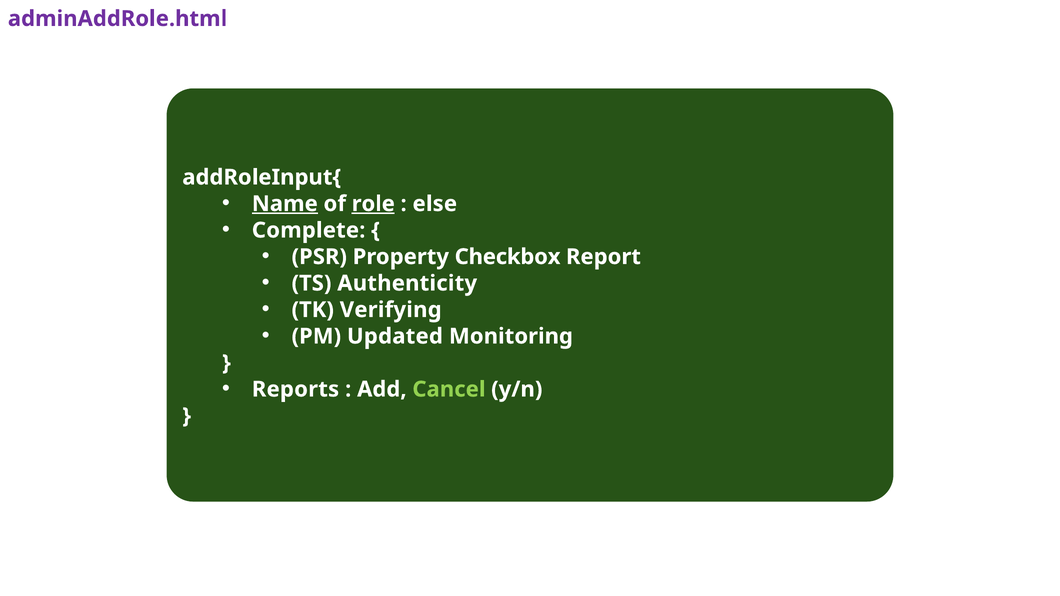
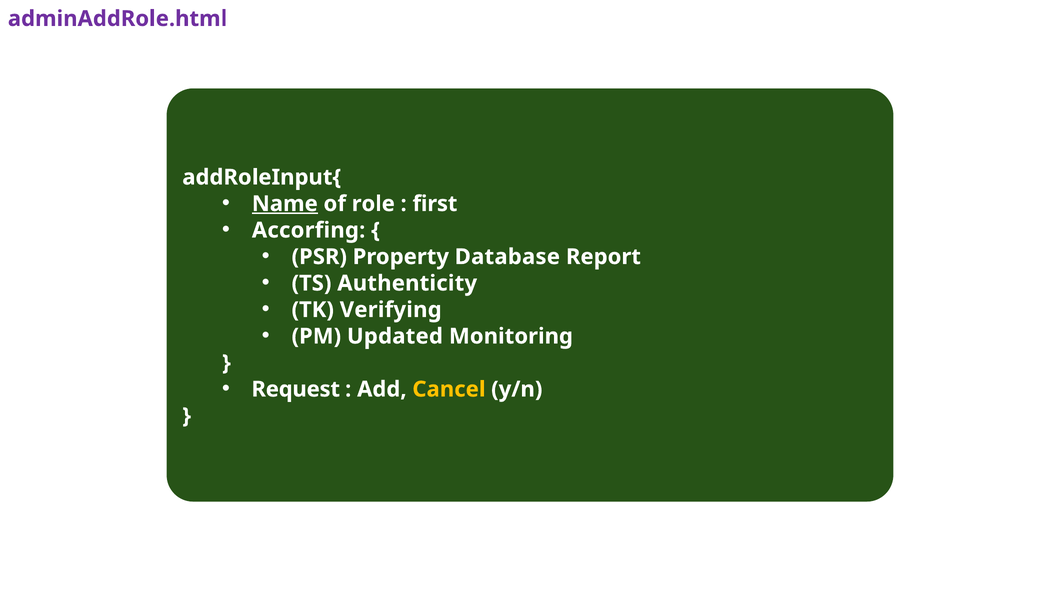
role underline: present -> none
else: else -> first
Complete: Complete -> Accorfing
Checkbox: Checkbox -> Database
Reports: Reports -> Request
Cancel colour: light green -> yellow
